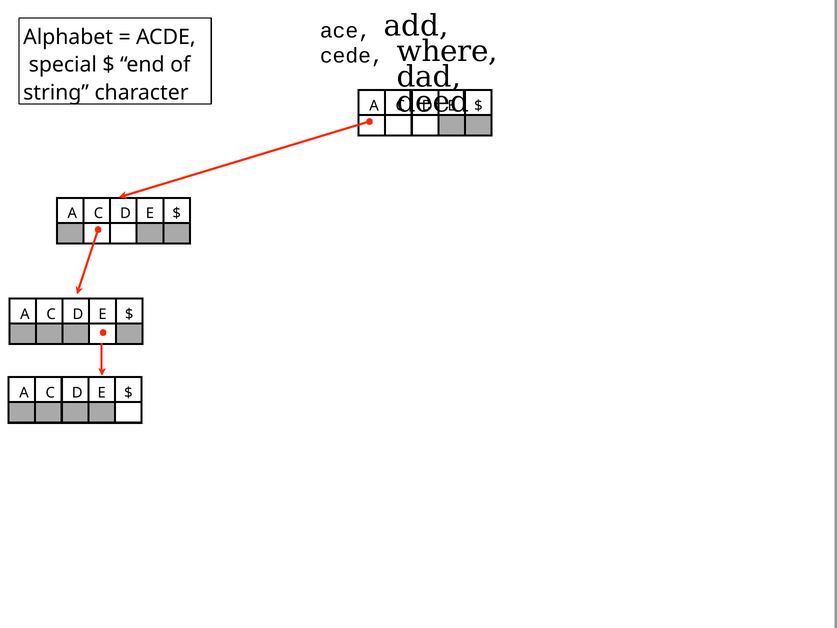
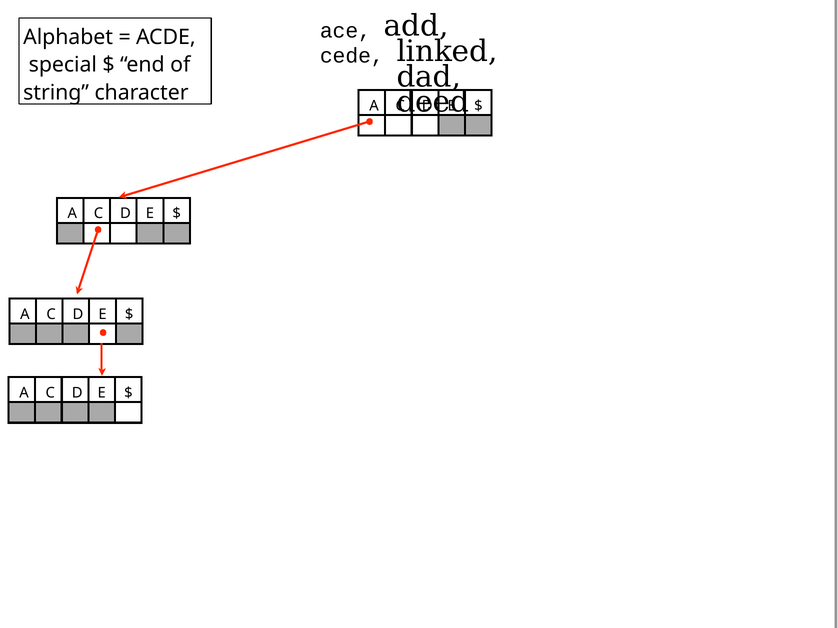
where: where -> linked
